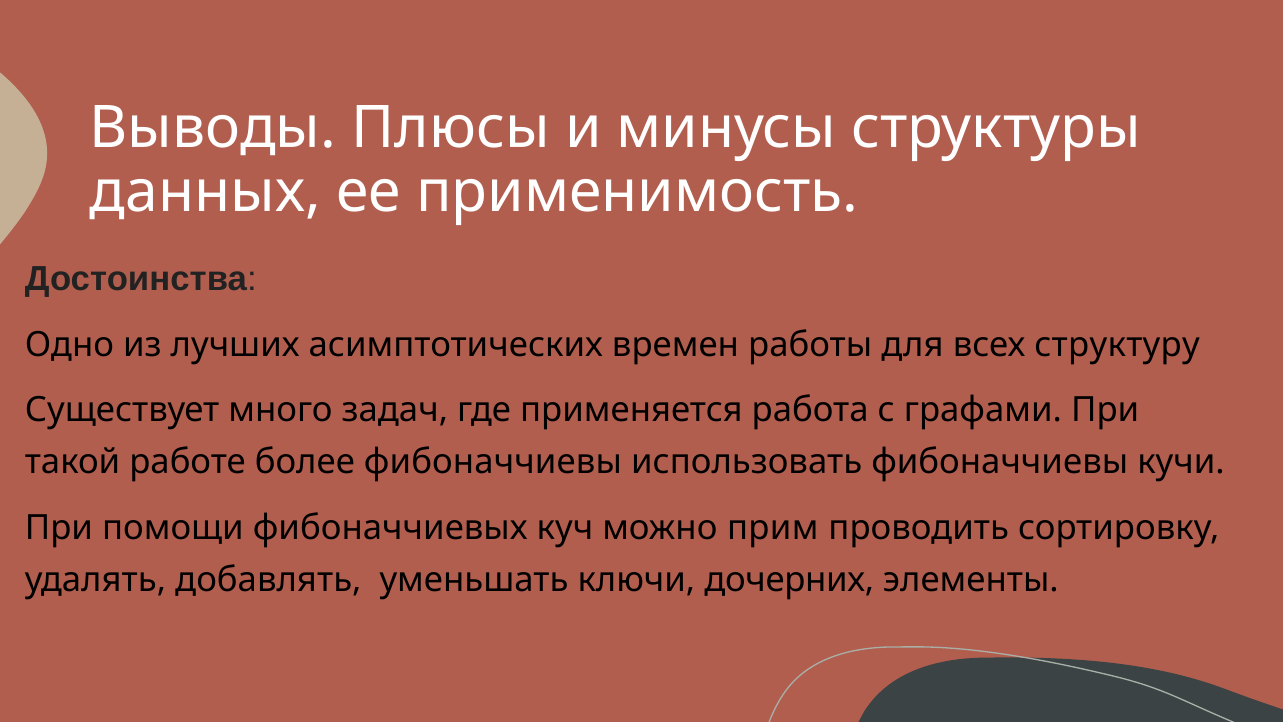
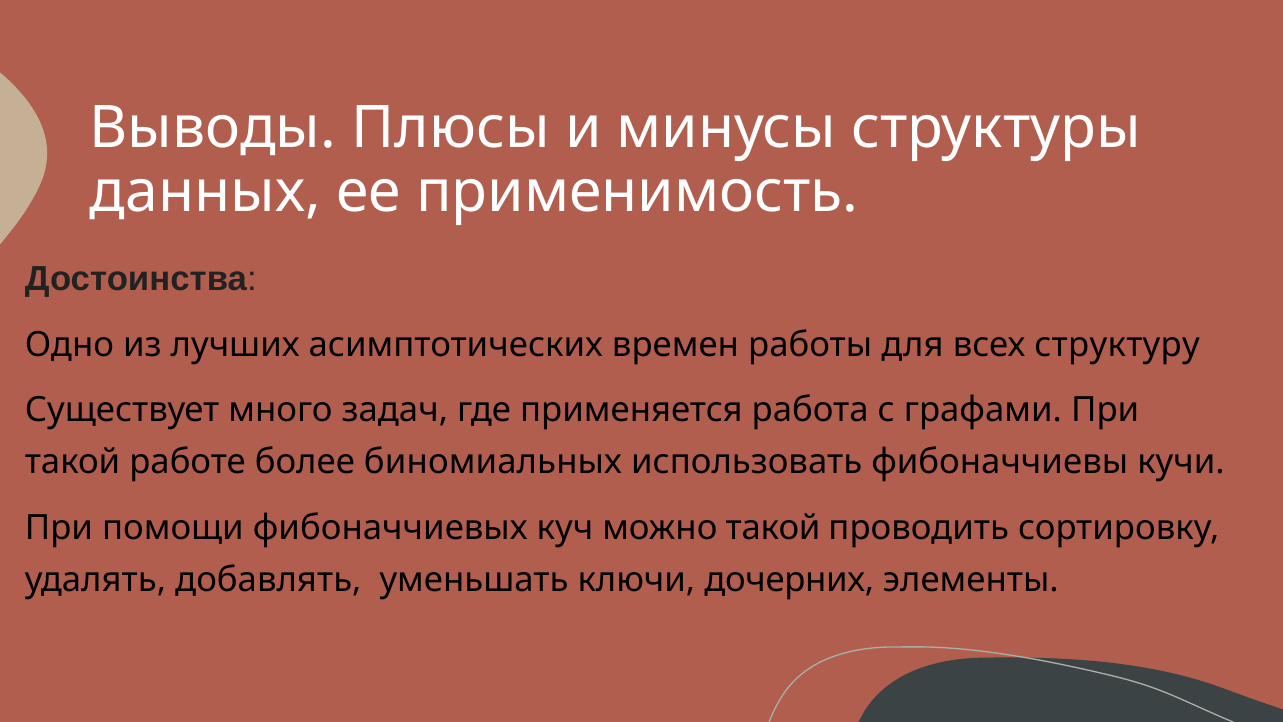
более фибоначчиевы: фибоначчиевы -> биномиальных
можно прим: прим -> такой
